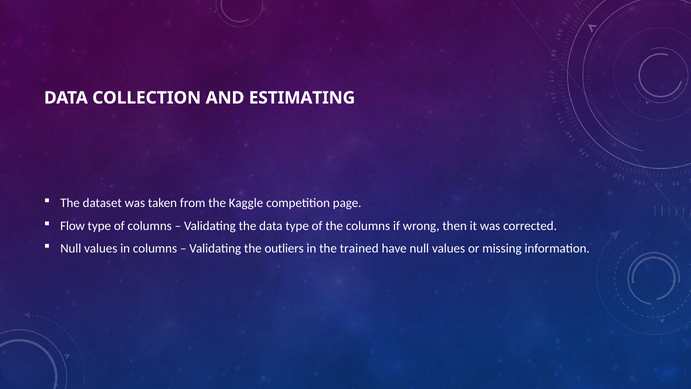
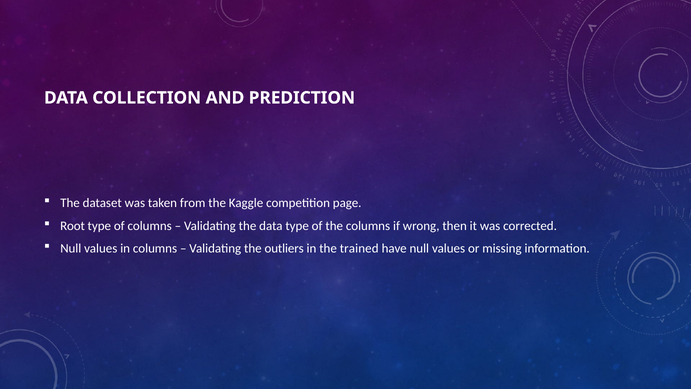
ESTIMATING: ESTIMATING -> PREDICTION
Flow: Flow -> Root
